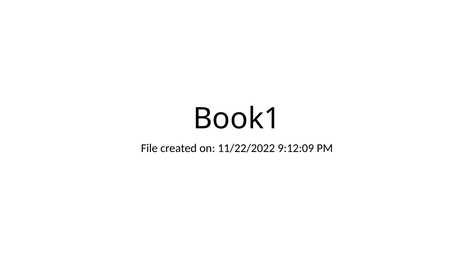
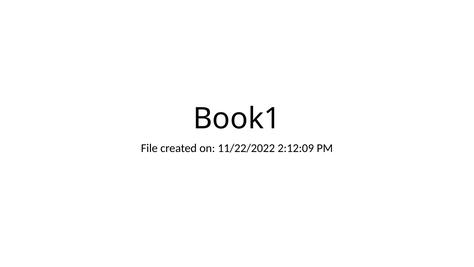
9:12:09: 9:12:09 -> 2:12:09
